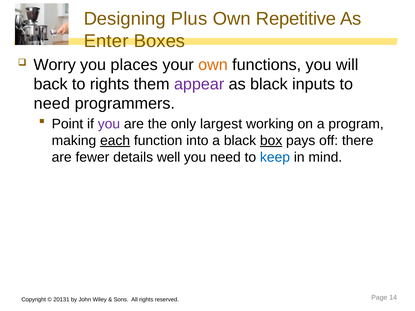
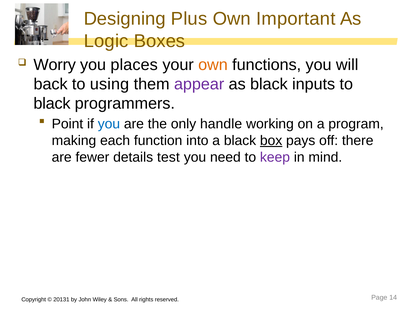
Repetitive: Repetitive -> Important
Enter: Enter -> Logic
to rights: rights -> using
need at (52, 104): need -> black
you at (109, 124) colour: purple -> blue
largest: largest -> handle
each underline: present -> none
well: well -> test
keep colour: blue -> purple
